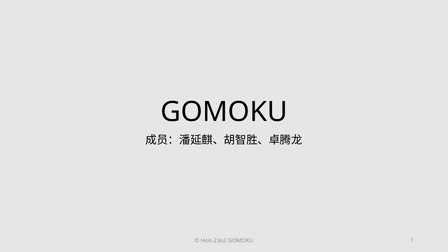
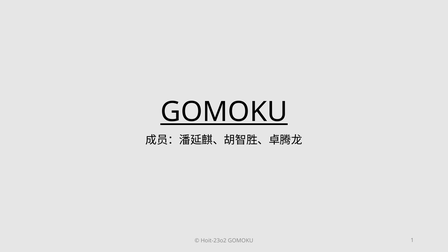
GOMOKU at (224, 112) underline: none -> present
